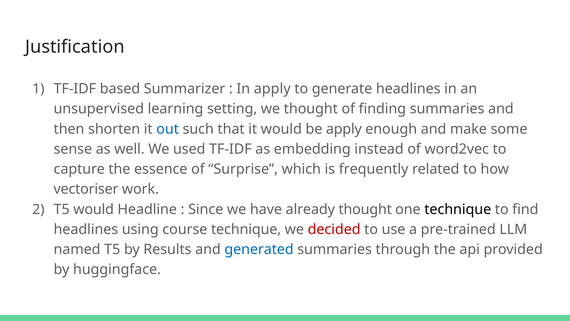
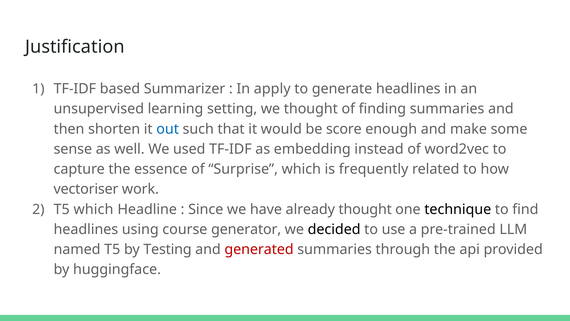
be apply: apply -> score
T5 would: would -> which
course technique: technique -> generator
decided colour: red -> black
Results: Results -> Testing
generated colour: blue -> red
